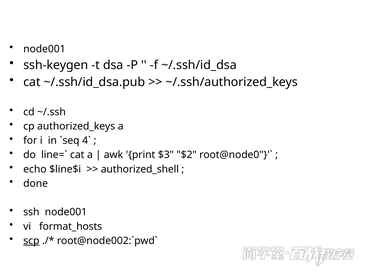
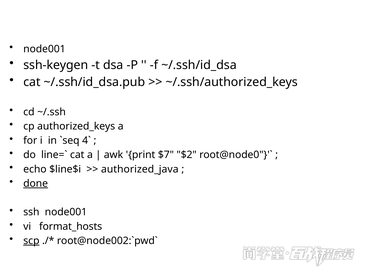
$3: $3 -> $7
authorized_shell: authorized_shell -> authorized_java
done underline: none -> present
